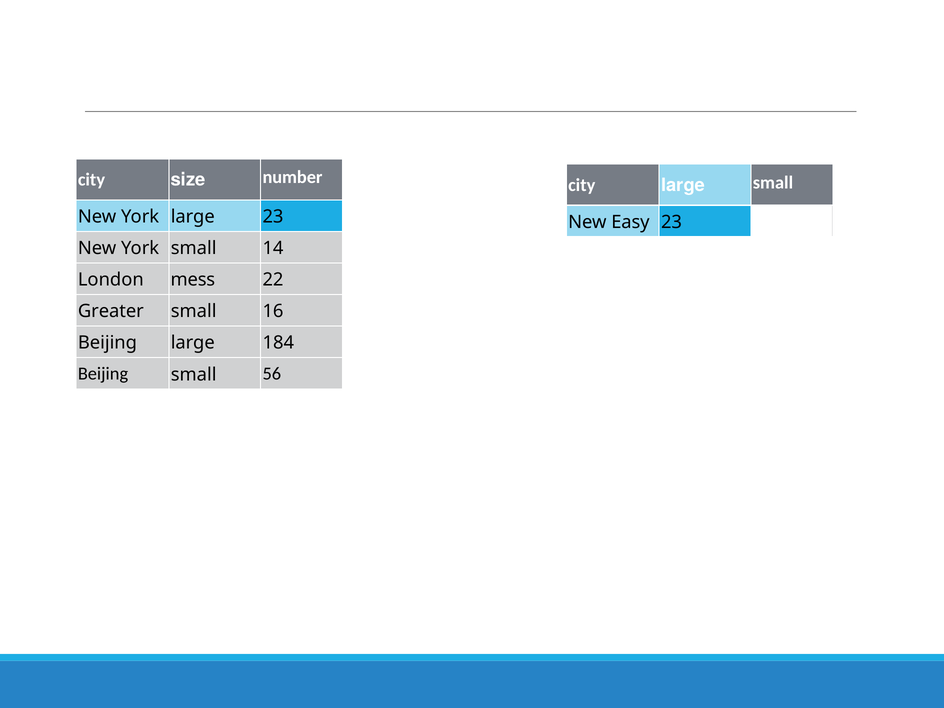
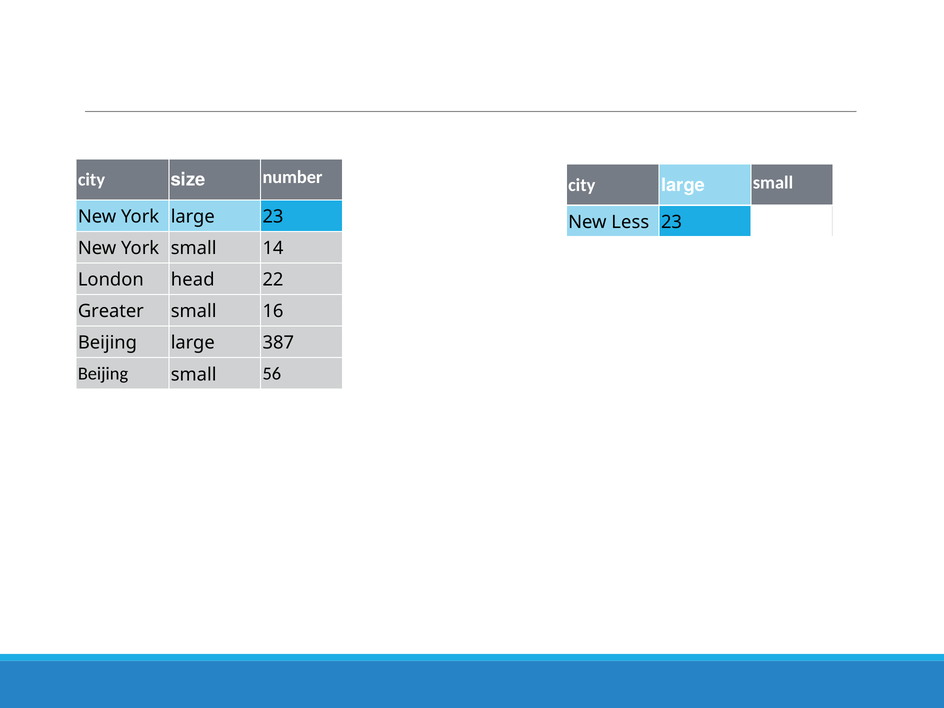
Easy: Easy -> Less
mess: mess -> head
184: 184 -> 387
